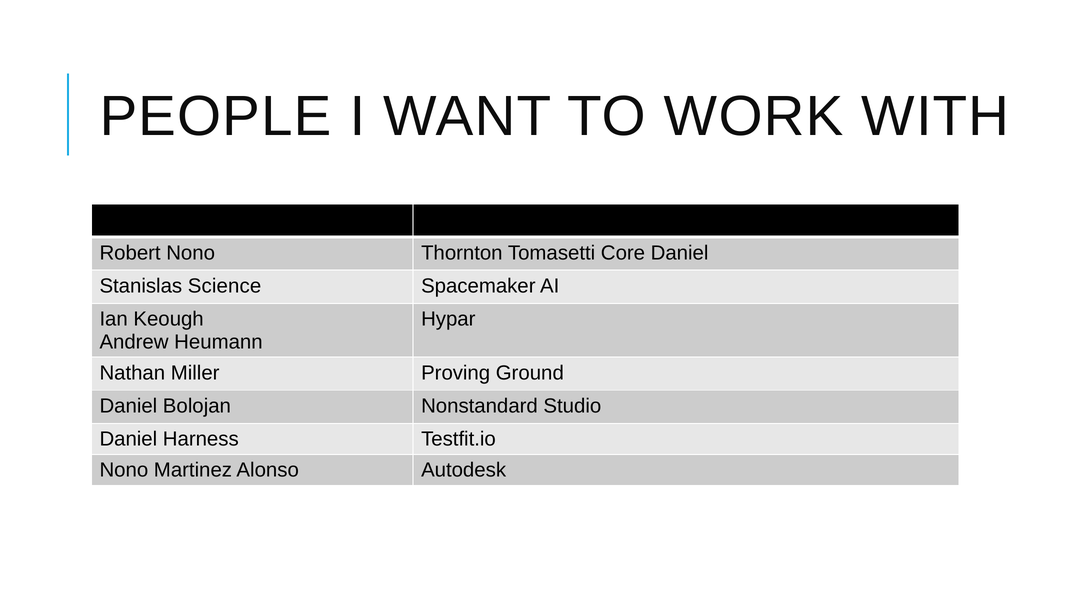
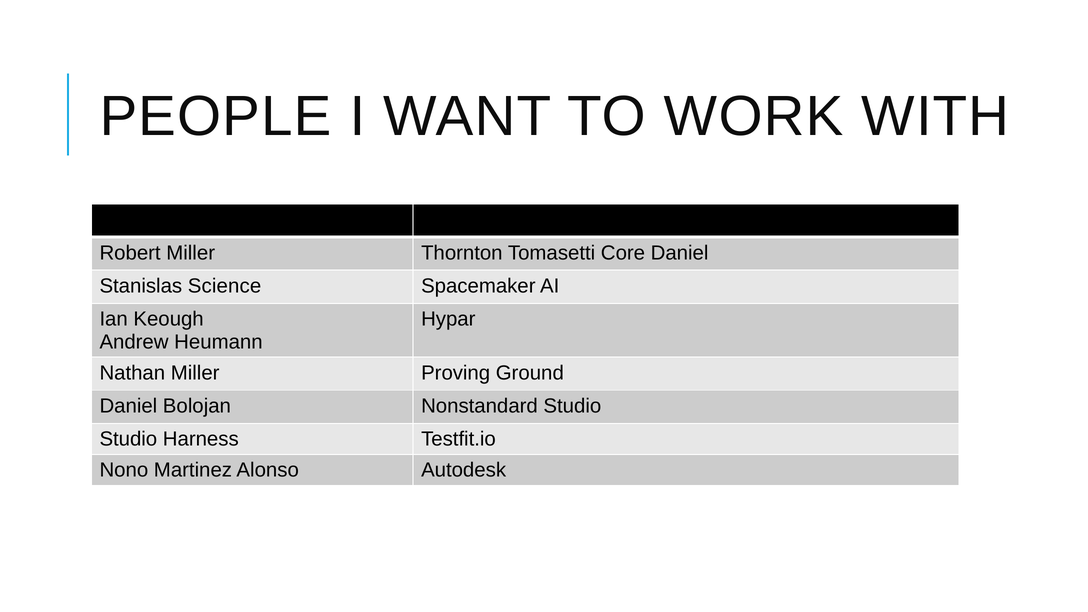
Robert Nono: Nono -> Miller
Daniel at (128, 439): Daniel -> Studio
